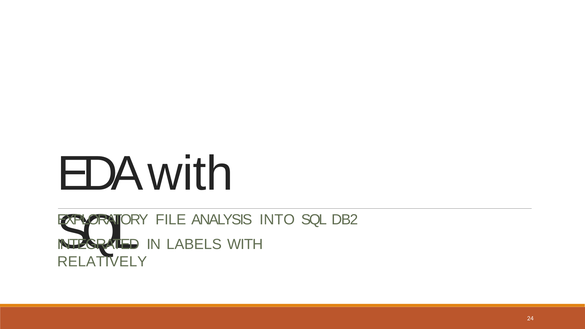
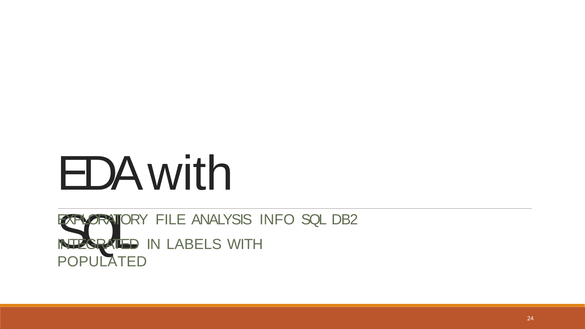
INTO: INTO -> INFO
RELATIVELY: RELATIVELY -> POPULATED
